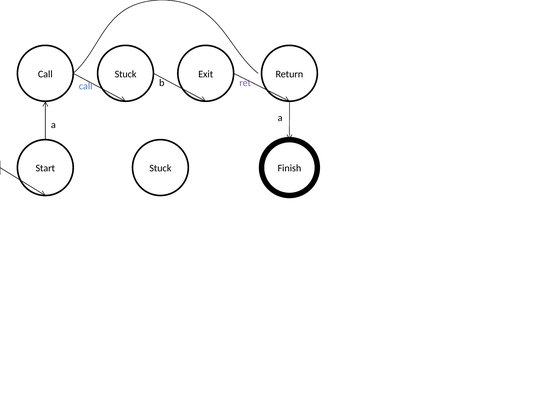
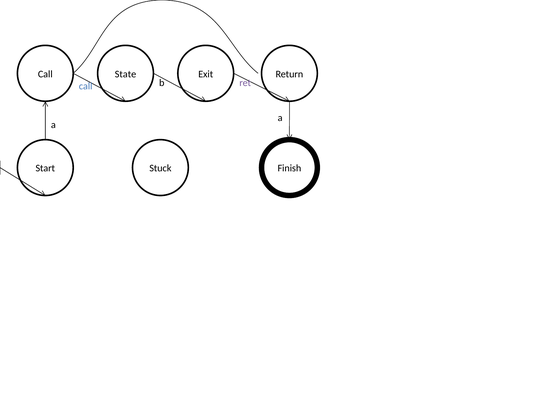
Call Stuck: Stuck -> State
